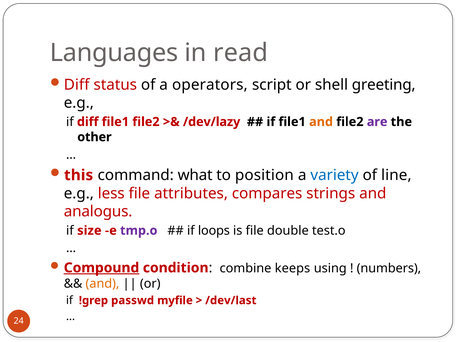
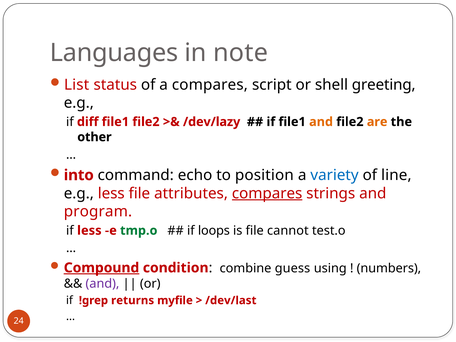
read: read -> note
Diff at (77, 85): Diff -> List
a operators: operators -> compares
are colour: purple -> orange
this: this -> into
what: what -> echo
compares at (267, 193) underline: none -> present
analogus: analogus -> program
if size: size -> less
tmp.o colour: purple -> green
double: double -> cannot
keeps: keeps -> guess
and at (102, 284) colour: orange -> purple
passwd: passwd -> returns
